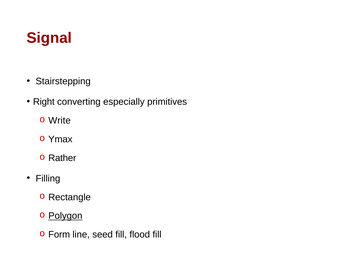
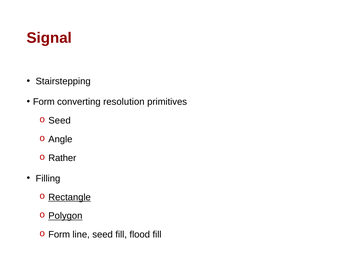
Right at (44, 102): Right -> Form
especially: especially -> resolution
Write at (60, 121): Write -> Seed
Ymax: Ymax -> Angle
Rectangle underline: none -> present
